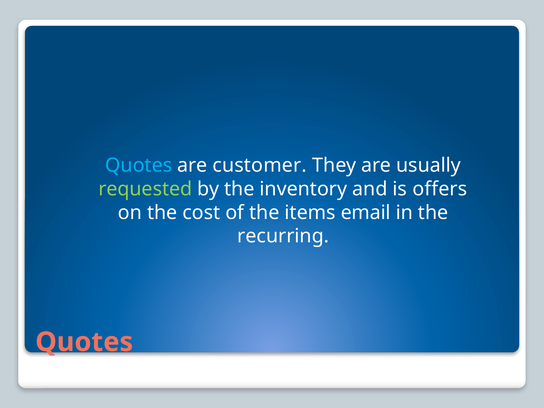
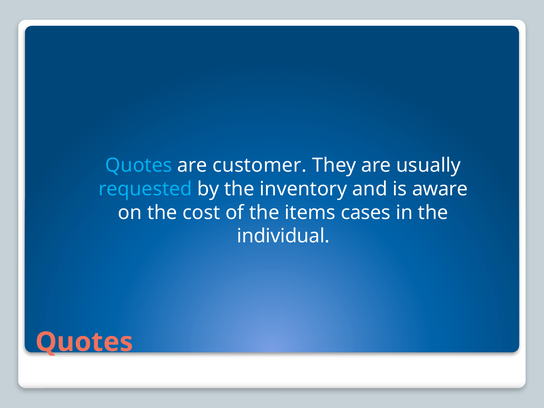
requested colour: light green -> light blue
offers: offers -> aware
email: email -> cases
recurring: recurring -> individual
